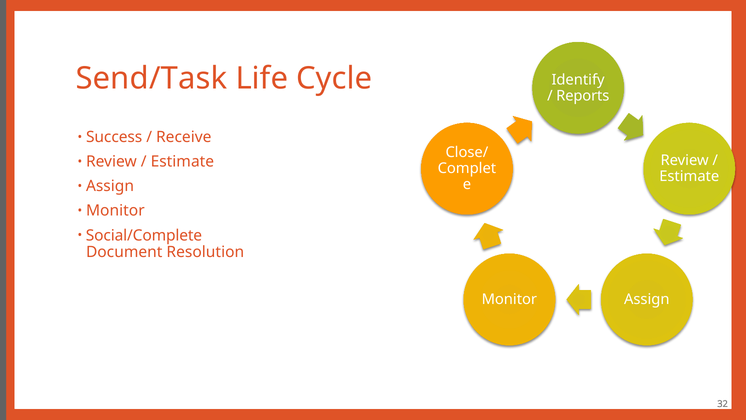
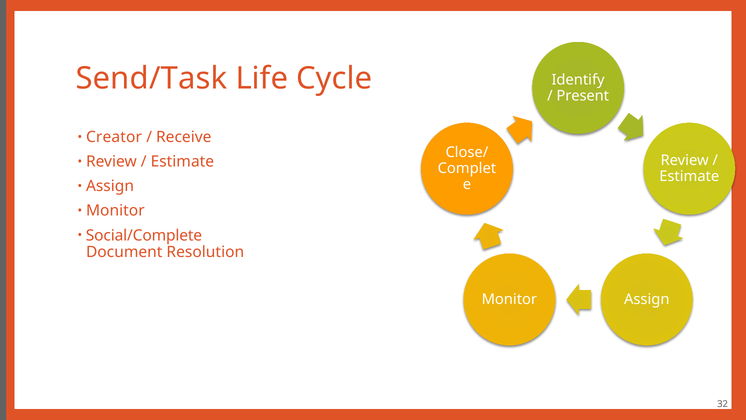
Reports: Reports -> Present
Success: Success -> Creator
